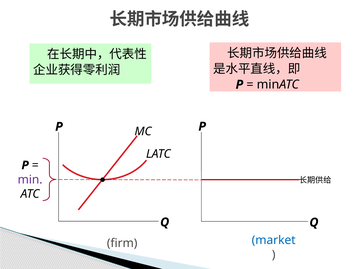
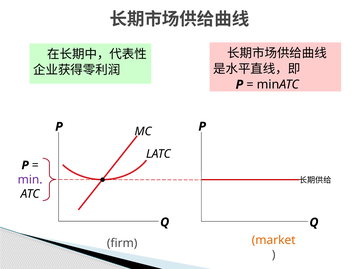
market colour: blue -> orange
